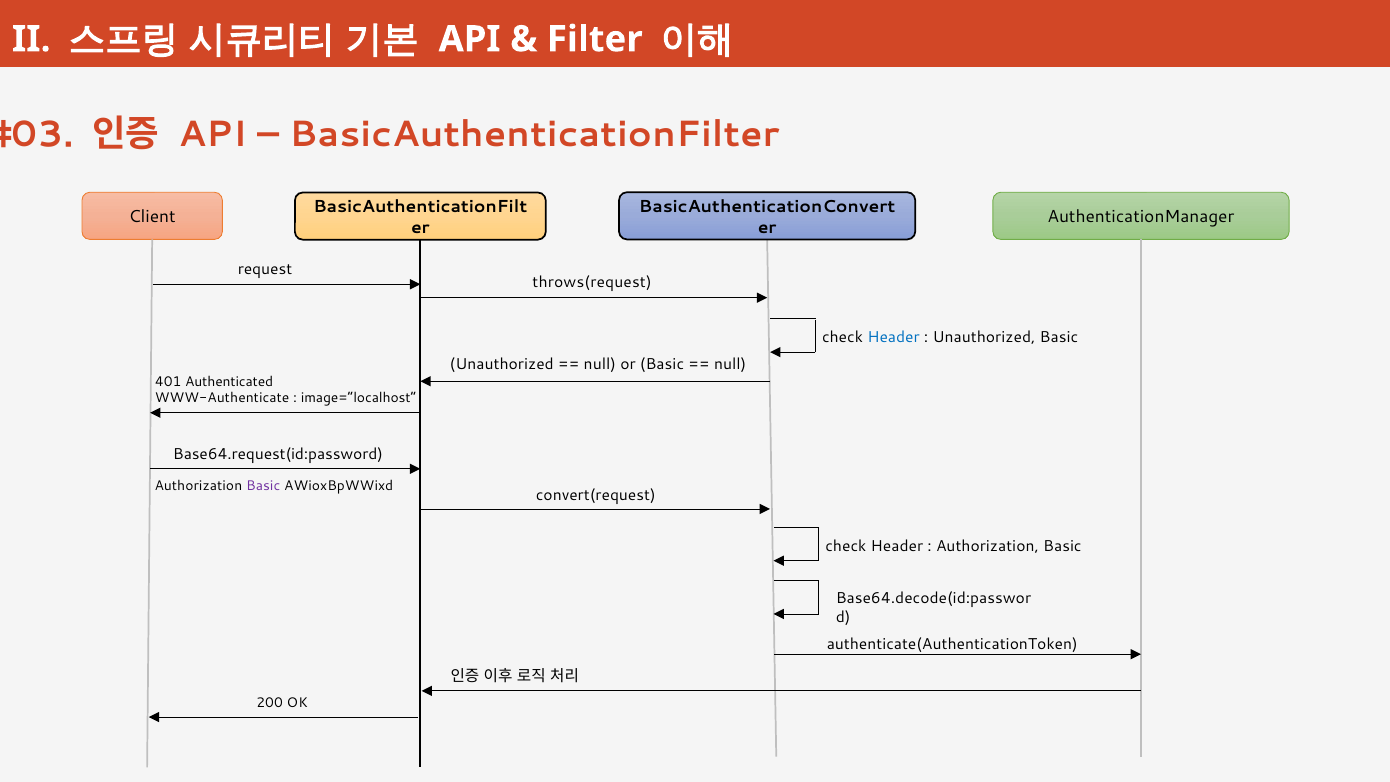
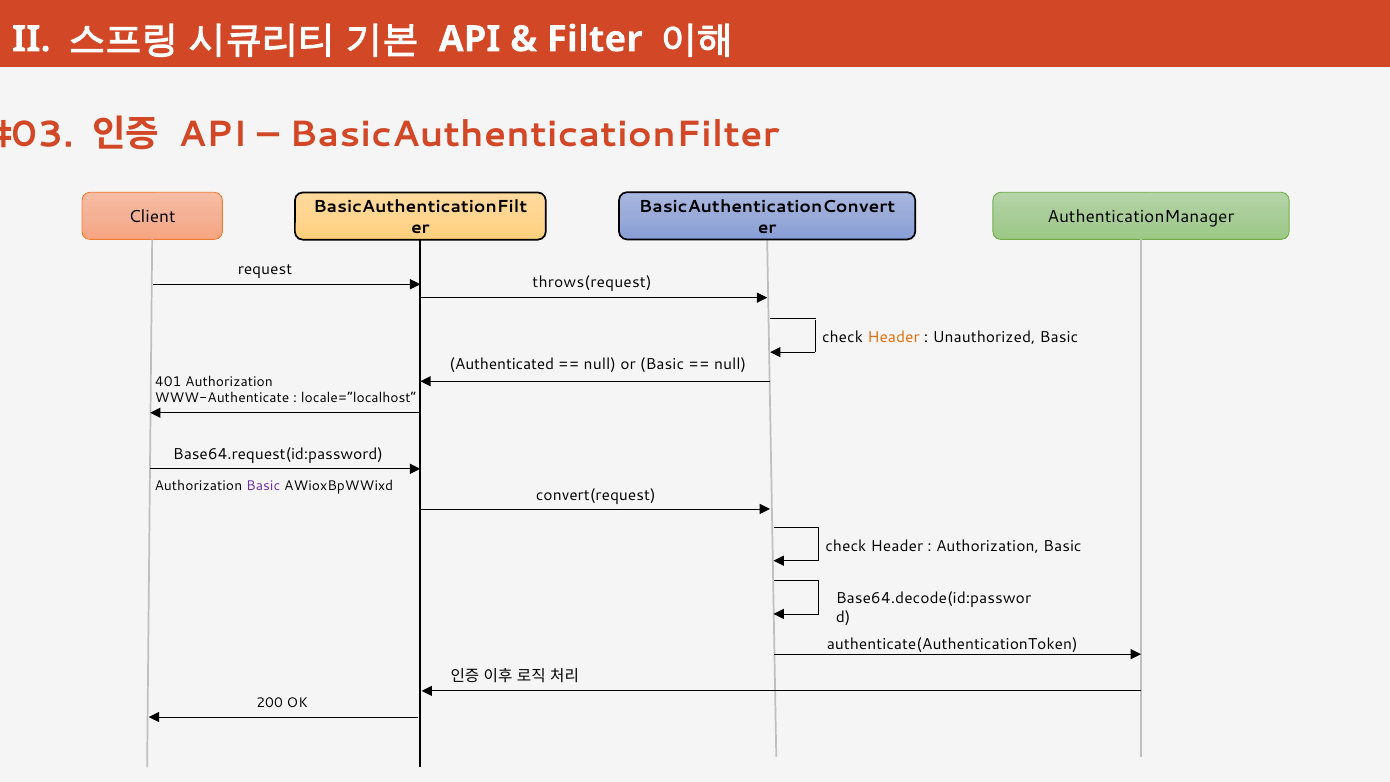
Header at (894, 338) colour: blue -> orange
Unauthorized at (502, 364): Unauthorized -> Authenticated
401 Authenticated: Authenticated -> Authorization
image=“localhost: image=“localhost -> locale=“localhost
